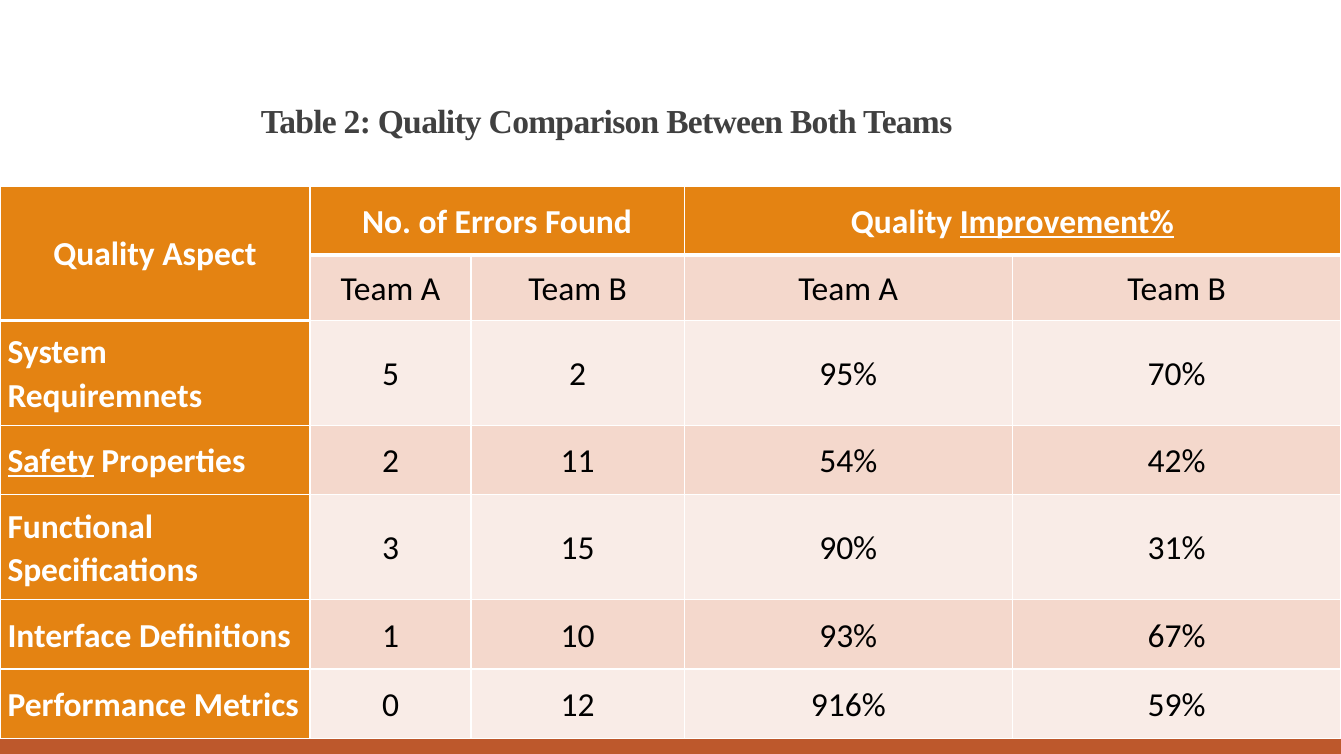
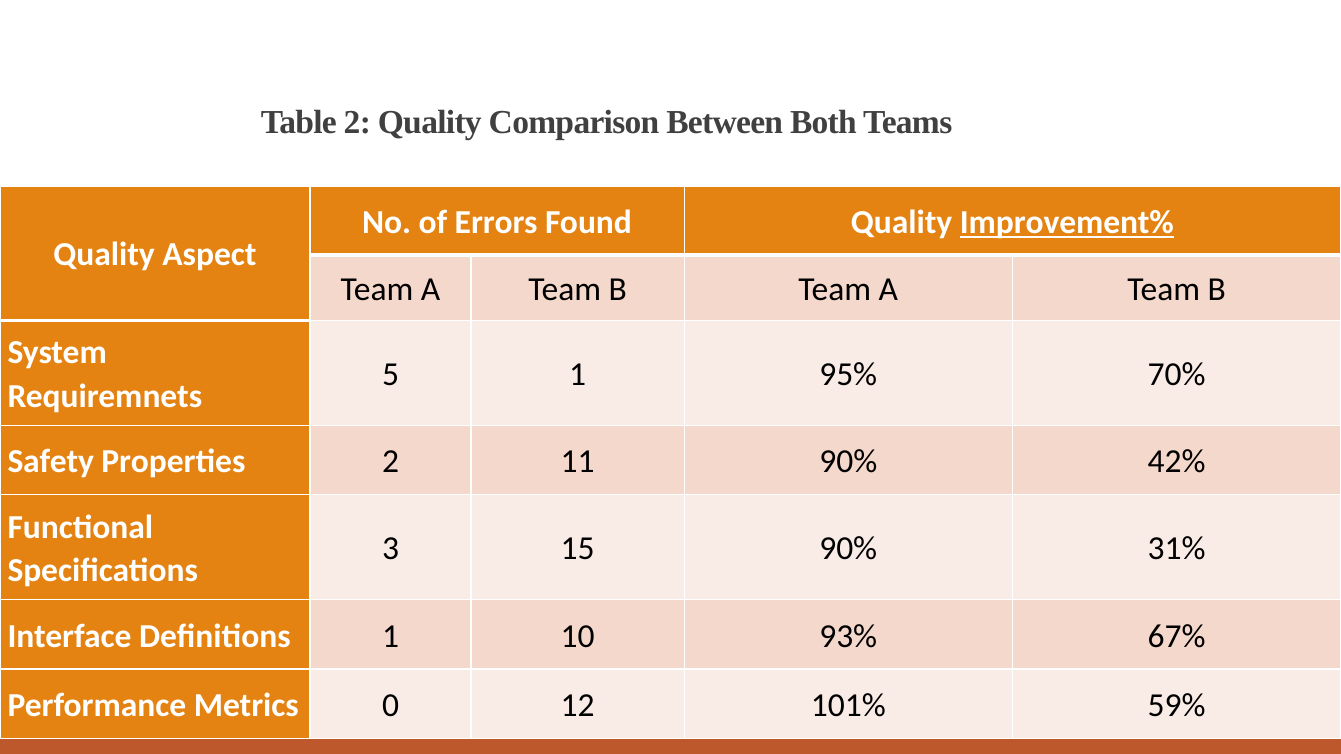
5 2: 2 -> 1
Safety underline: present -> none
11 54%: 54% -> 90%
916%: 916% -> 101%
